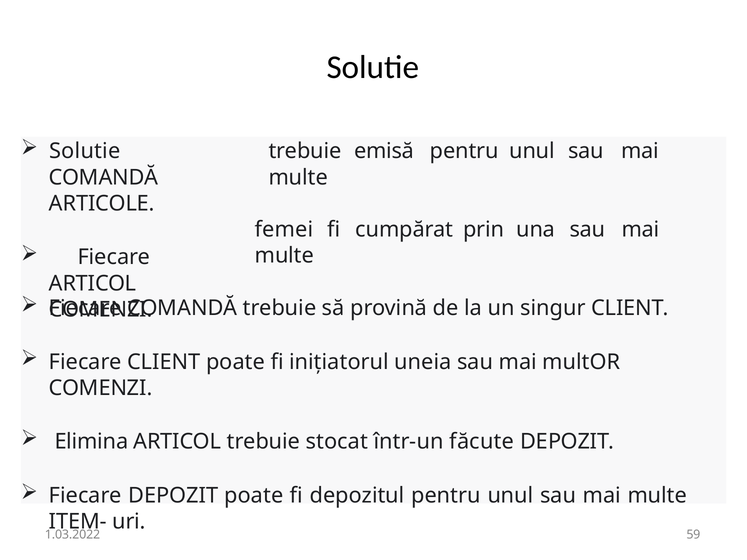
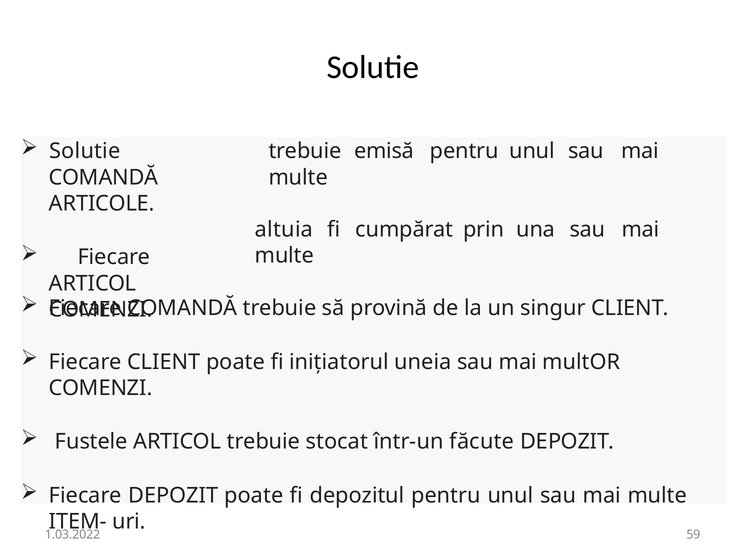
femei: femei -> altuia
Elimina: Elimina -> Fustele
